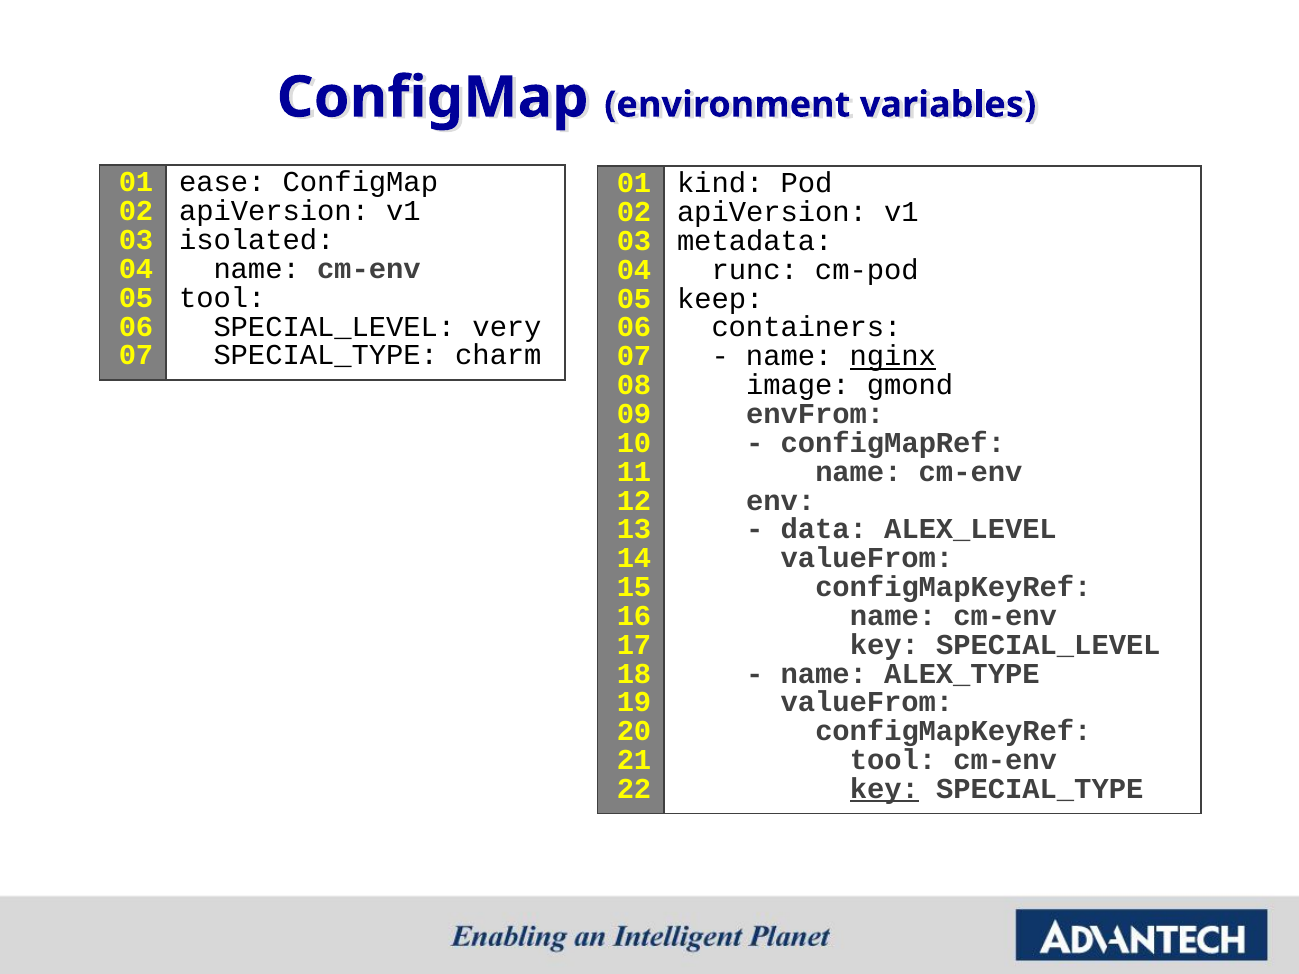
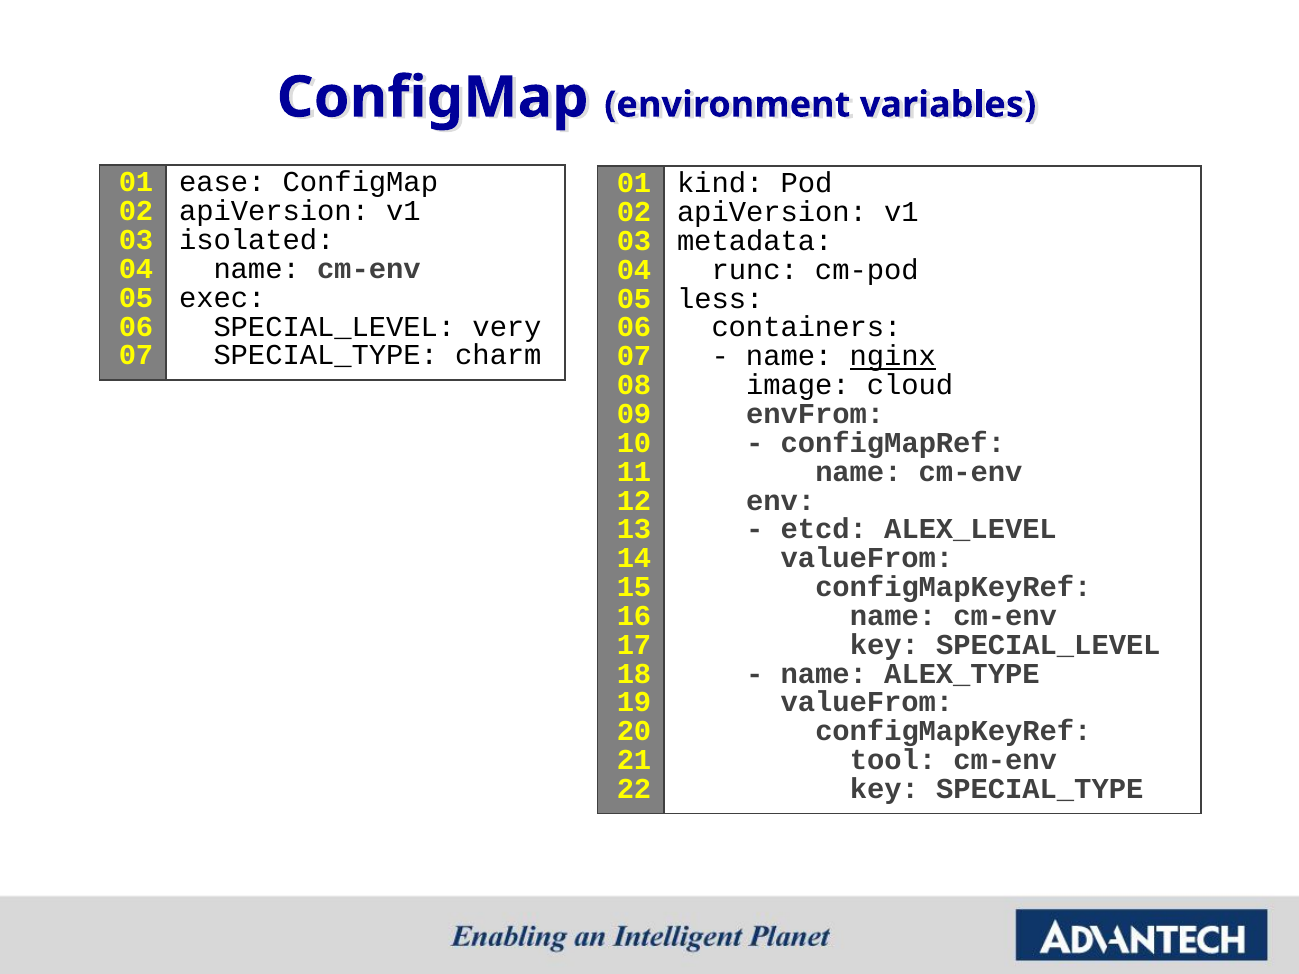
tool at (222, 298): tool -> exec
keep: keep -> less
gmond: gmond -> cloud
data: data -> etcd
key at (884, 789) underline: present -> none
